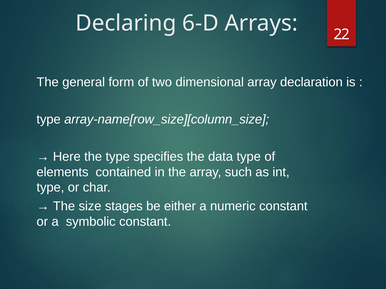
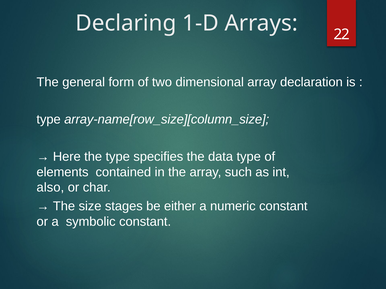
6-D: 6-D -> 1-D
type at (50, 188): type -> also
